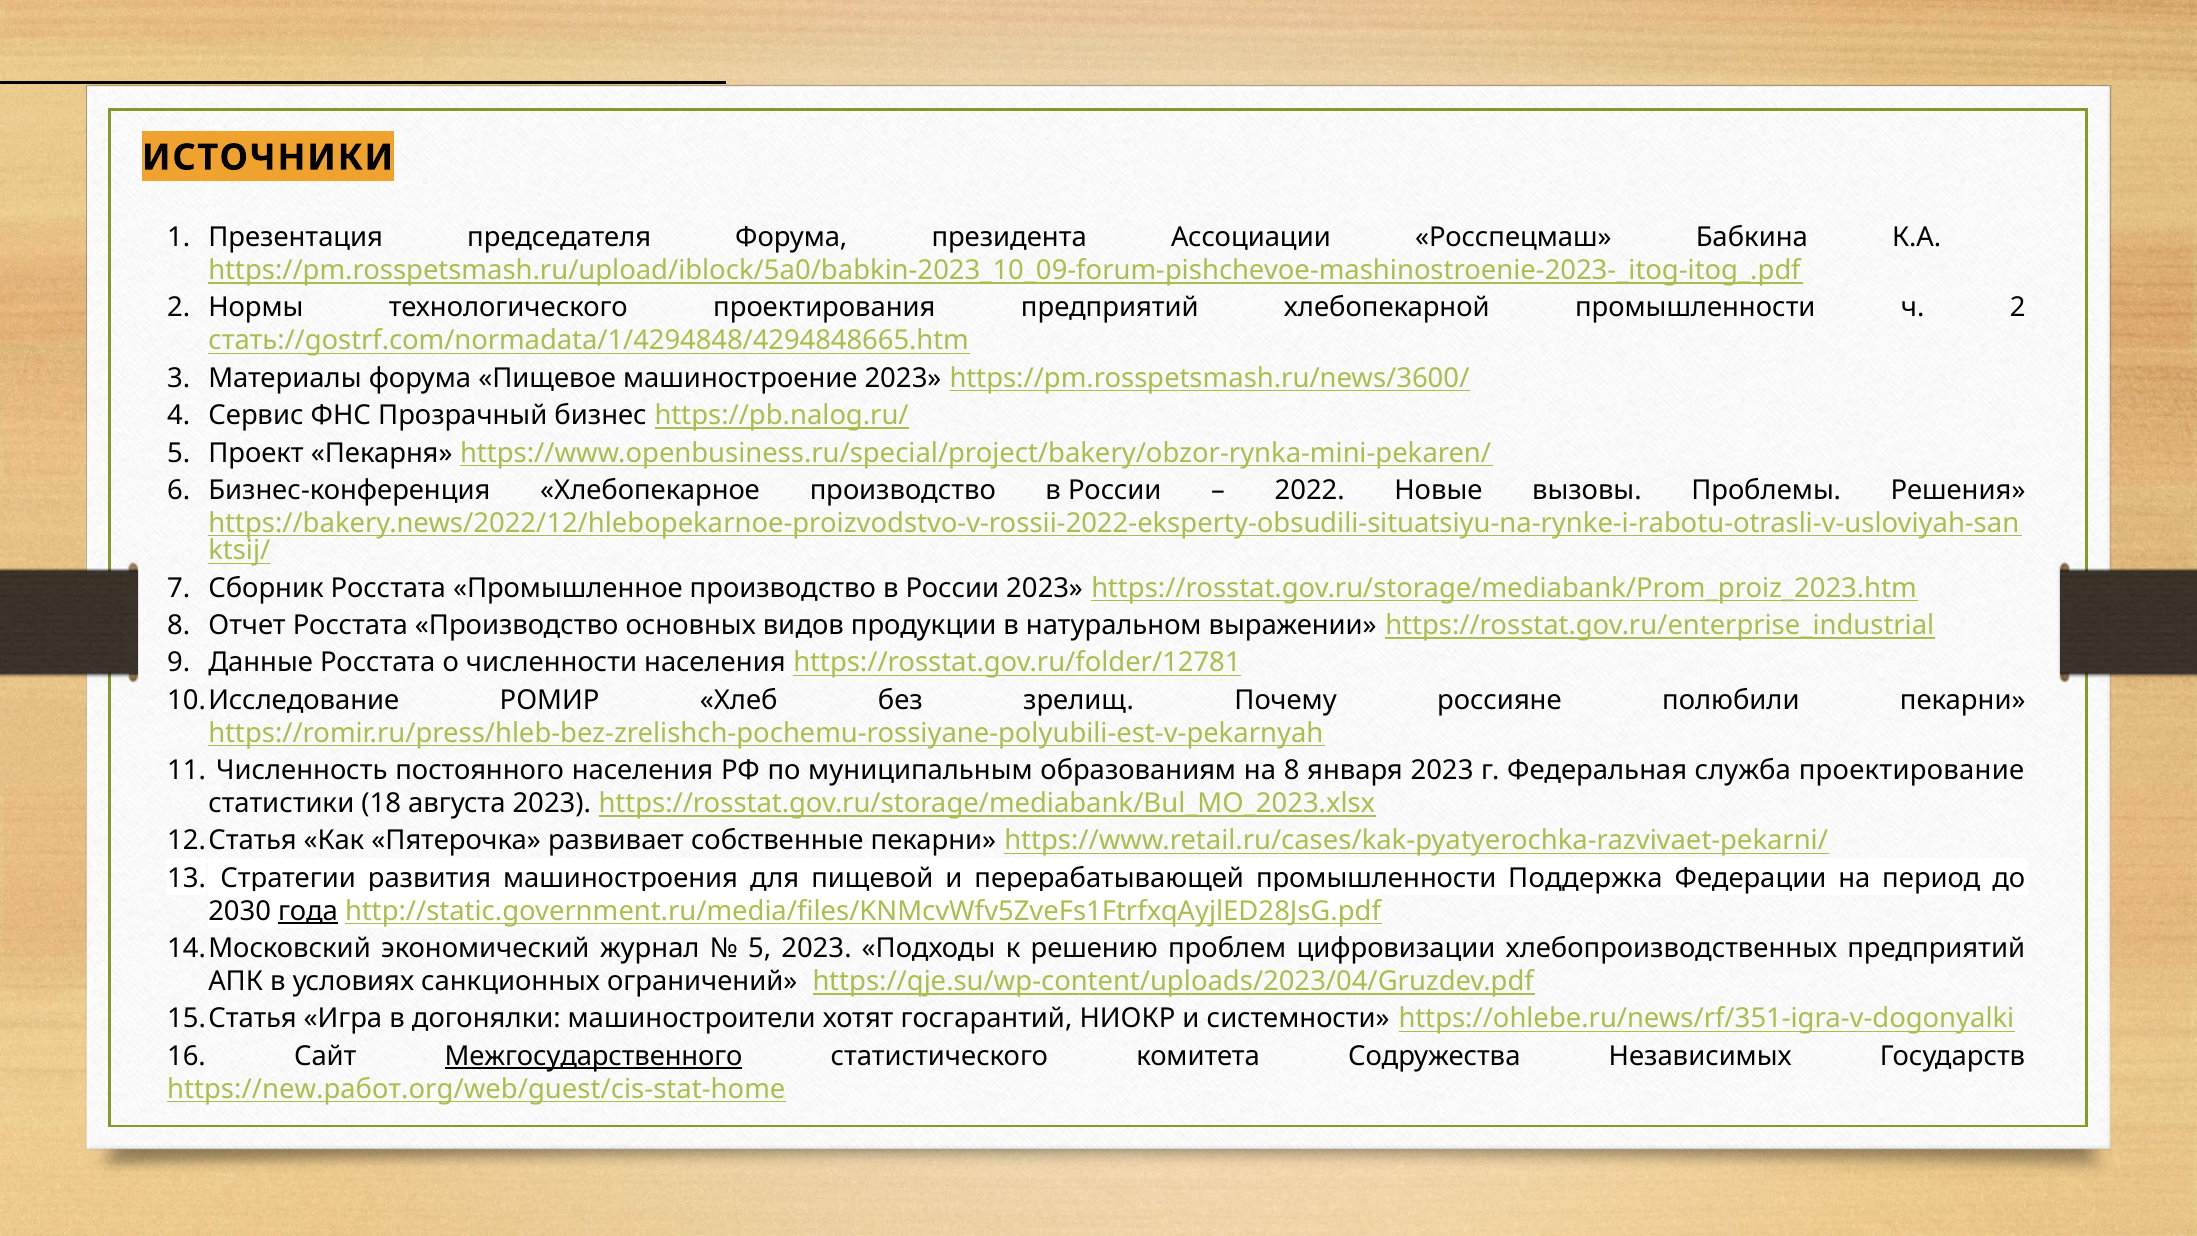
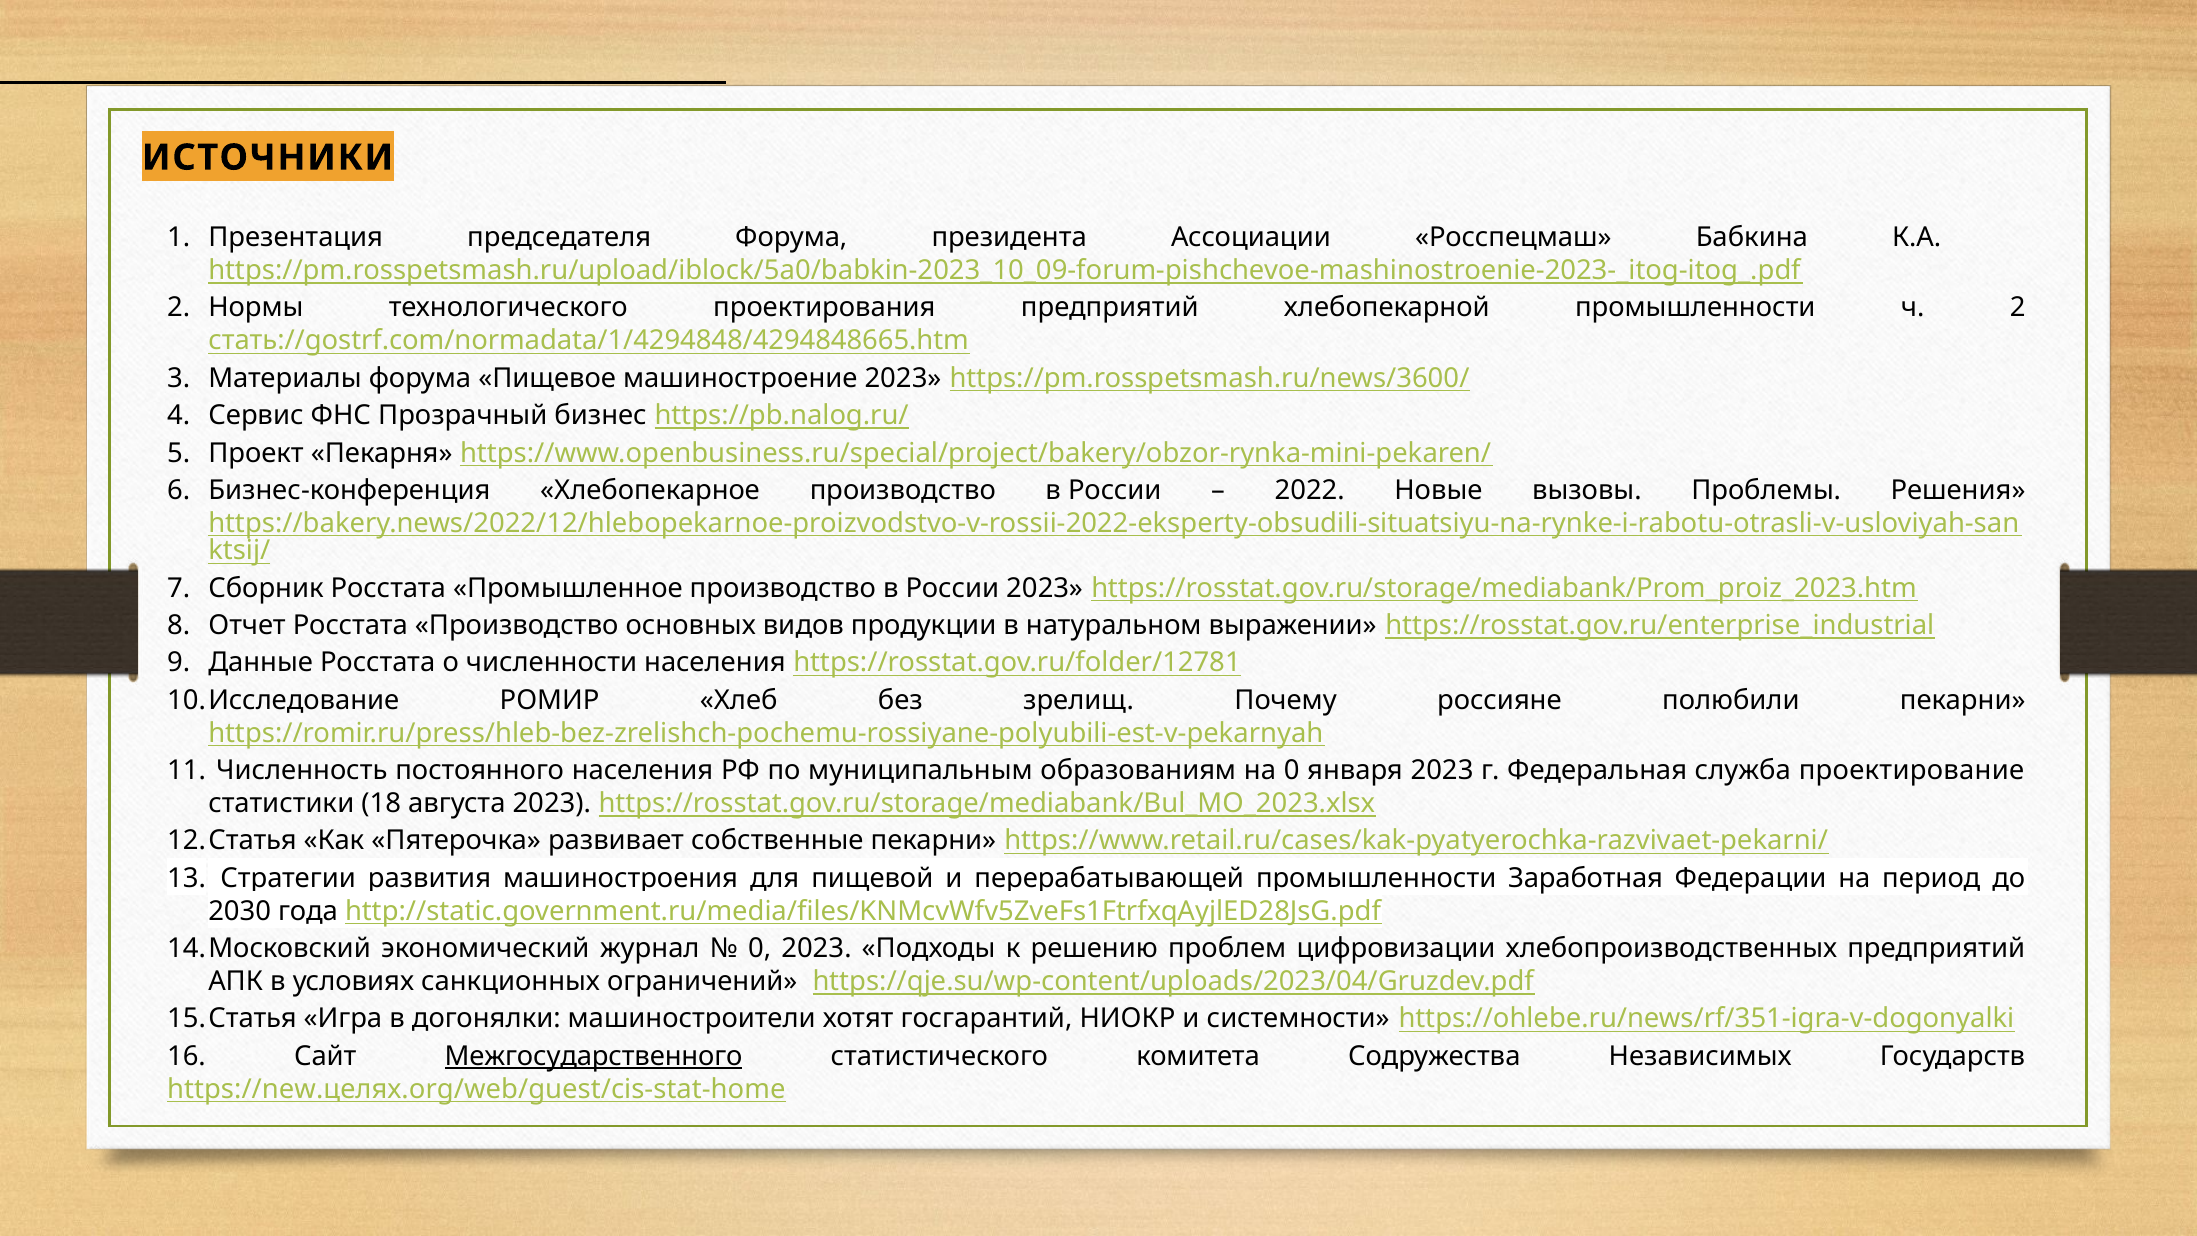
на 8: 8 -> 0
Поддержка: Поддержка -> Заработная
года underline: present -> none
5 at (760, 948): 5 -> 0
https://new.работ.org/web/guest/cis-stat-home: https://new.работ.org/web/guest/cis-stat-home -> https://new.целях.org/web/guest/cis-stat-home
